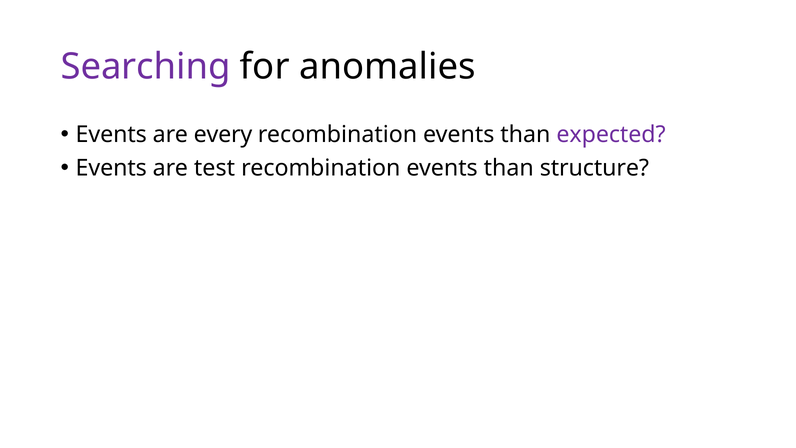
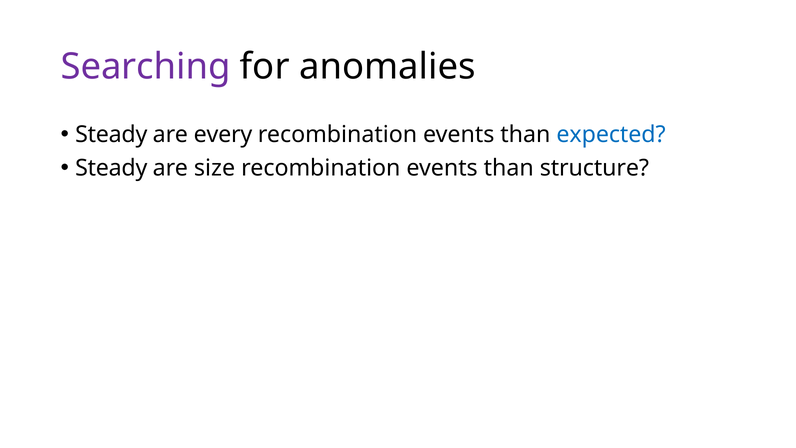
Events at (111, 135): Events -> Steady
expected colour: purple -> blue
Events at (111, 168): Events -> Steady
test: test -> size
